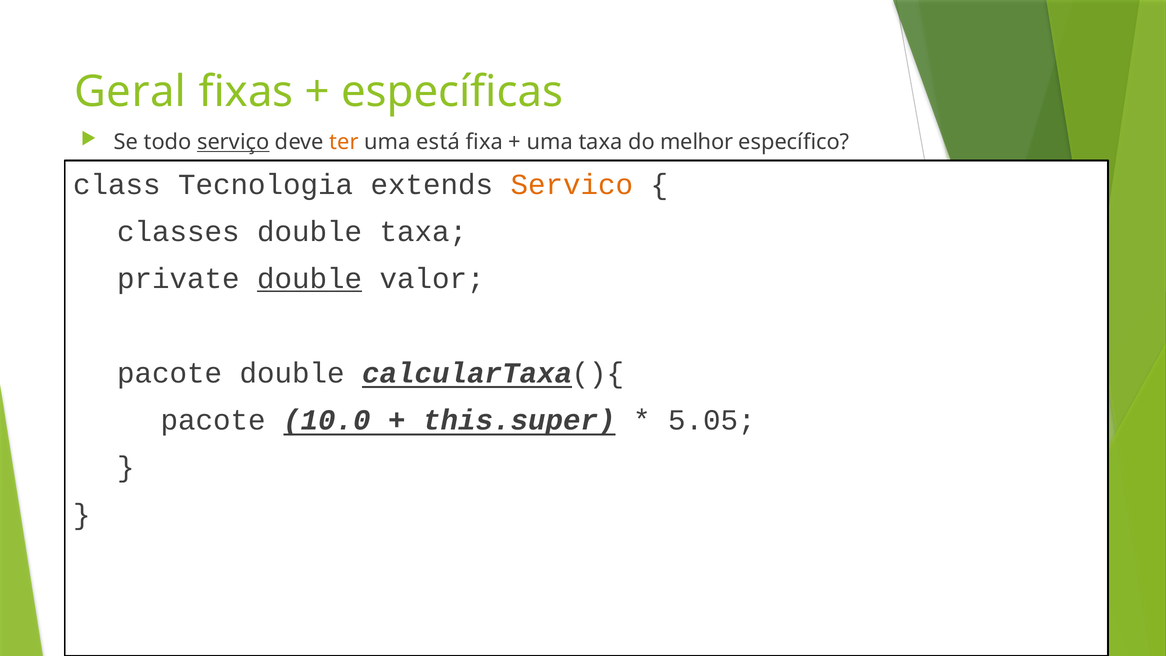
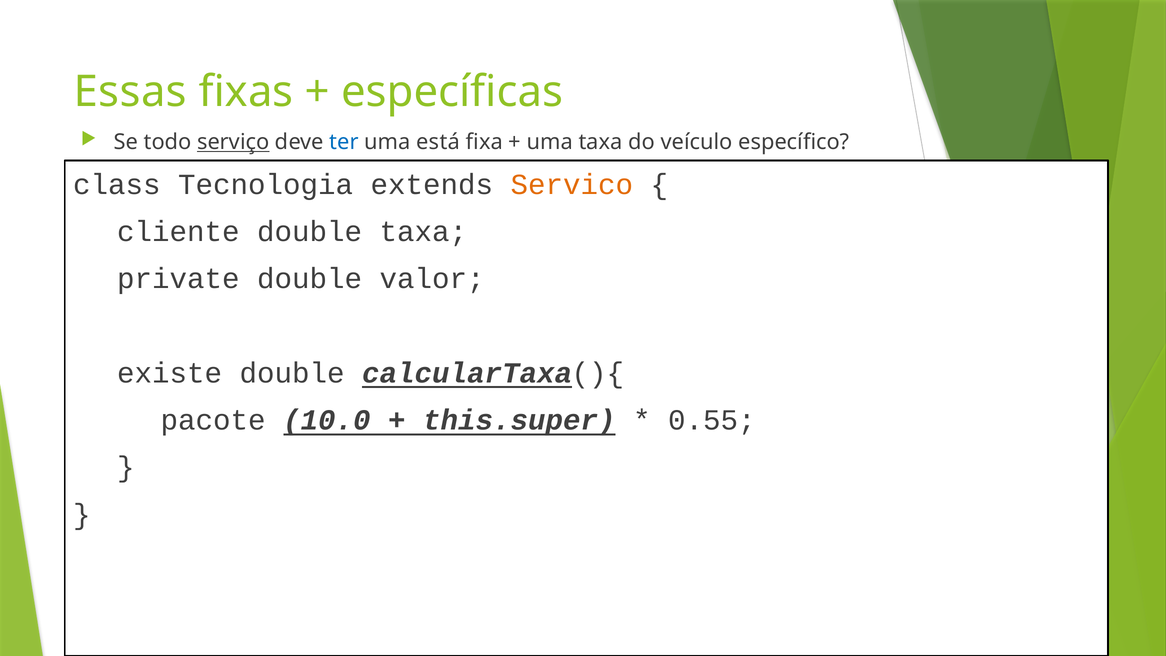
Geral: Geral -> Essas
ter colour: orange -> blue
melhor: melhor -> veículo
classes: classes -> cliente
double at (310, 279) underline: present -> none
pacote at (170, 373): pacote -> existe
5.05: 5.05 -> 0.55
